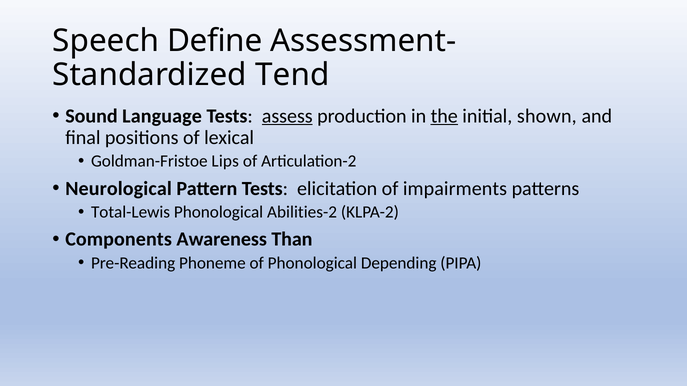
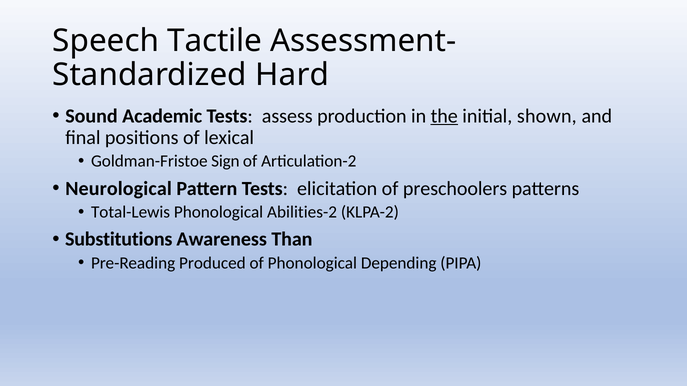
Define: Define -> Tactile
Tend: Tend -> Hard
Language: Language -> Academic
assess underline: present -> none
Lips: Lips -> Sign
impairments: impairments -> preschoolers
Components: Components -> Substitutions
Phoneme: Phoneme -> Produced
